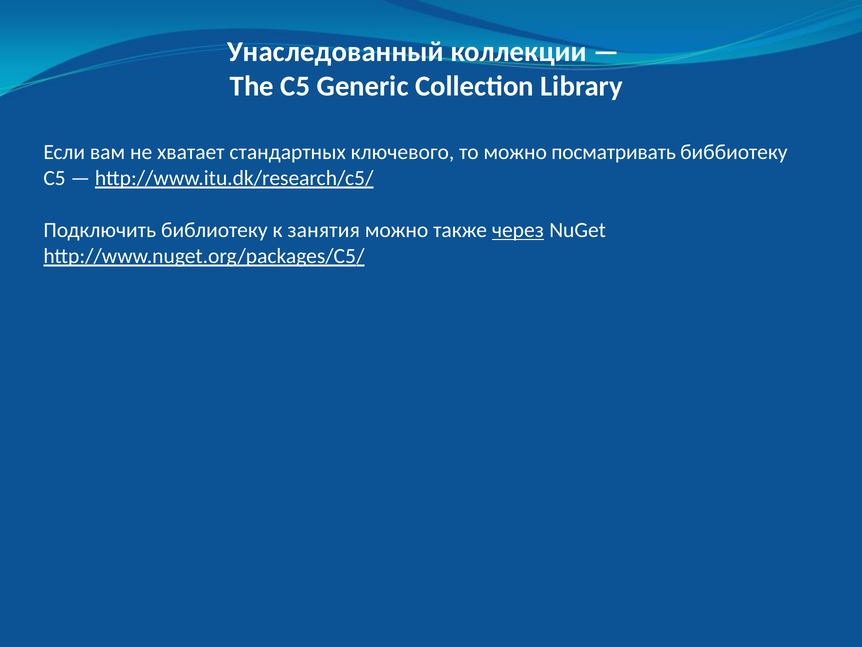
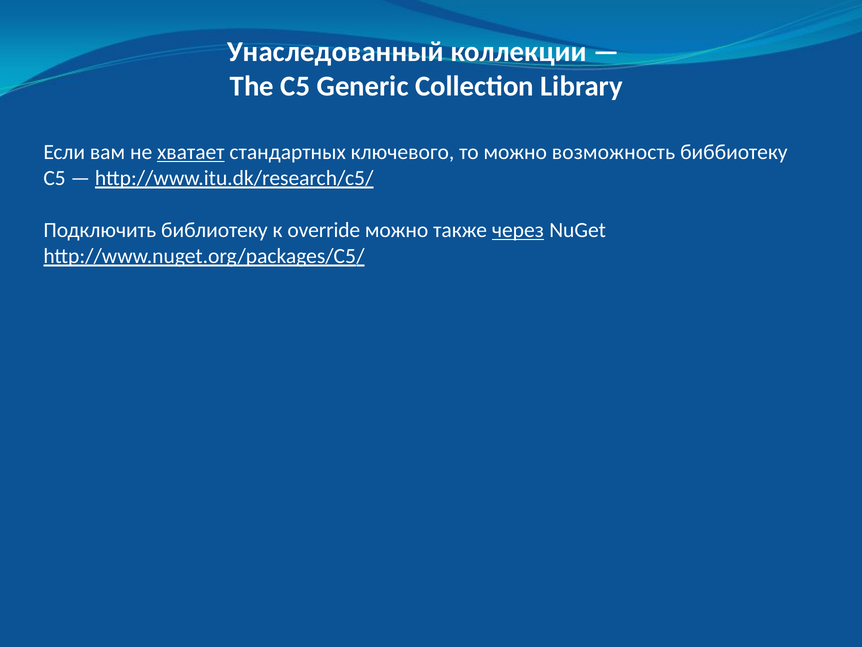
хватает underline: none -> present
посматривать: посматривать -> возможность
занятия: занятия -> override
